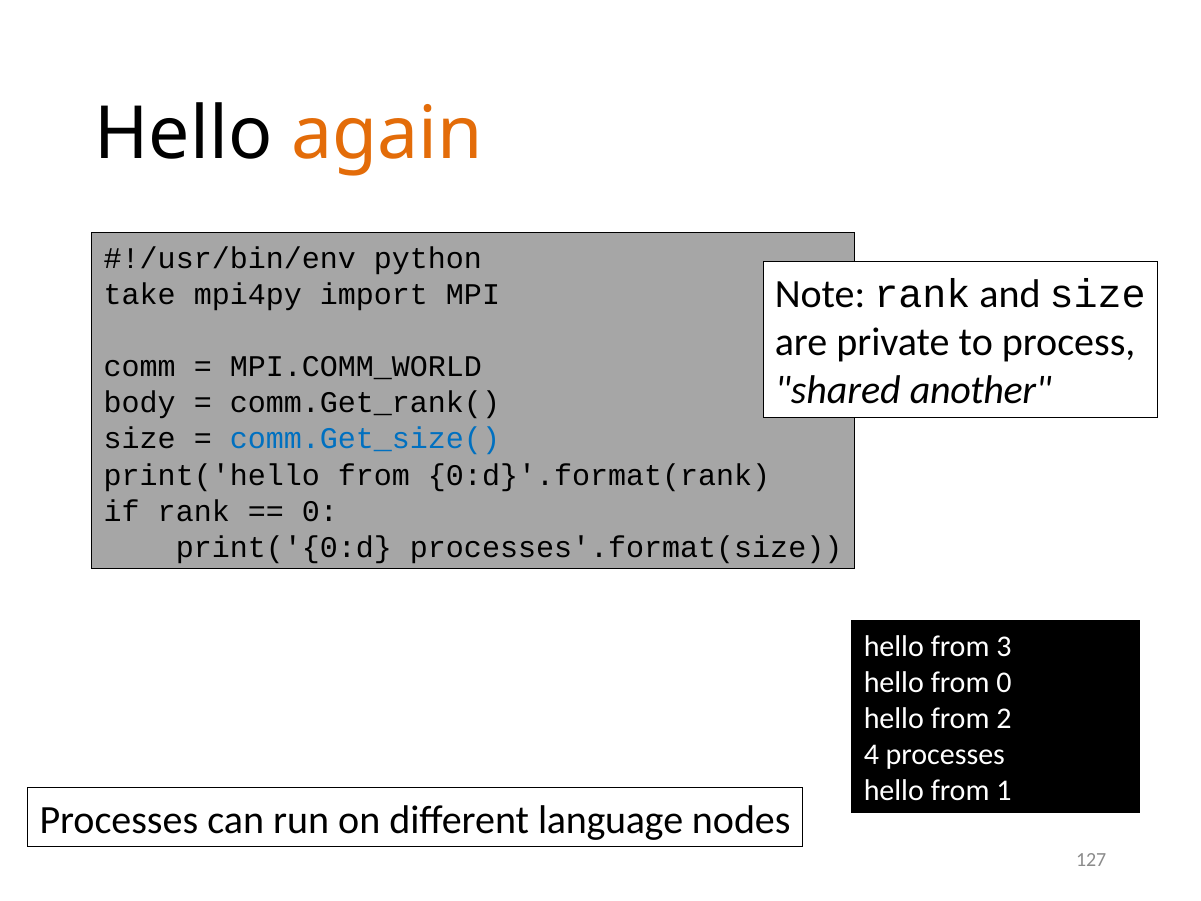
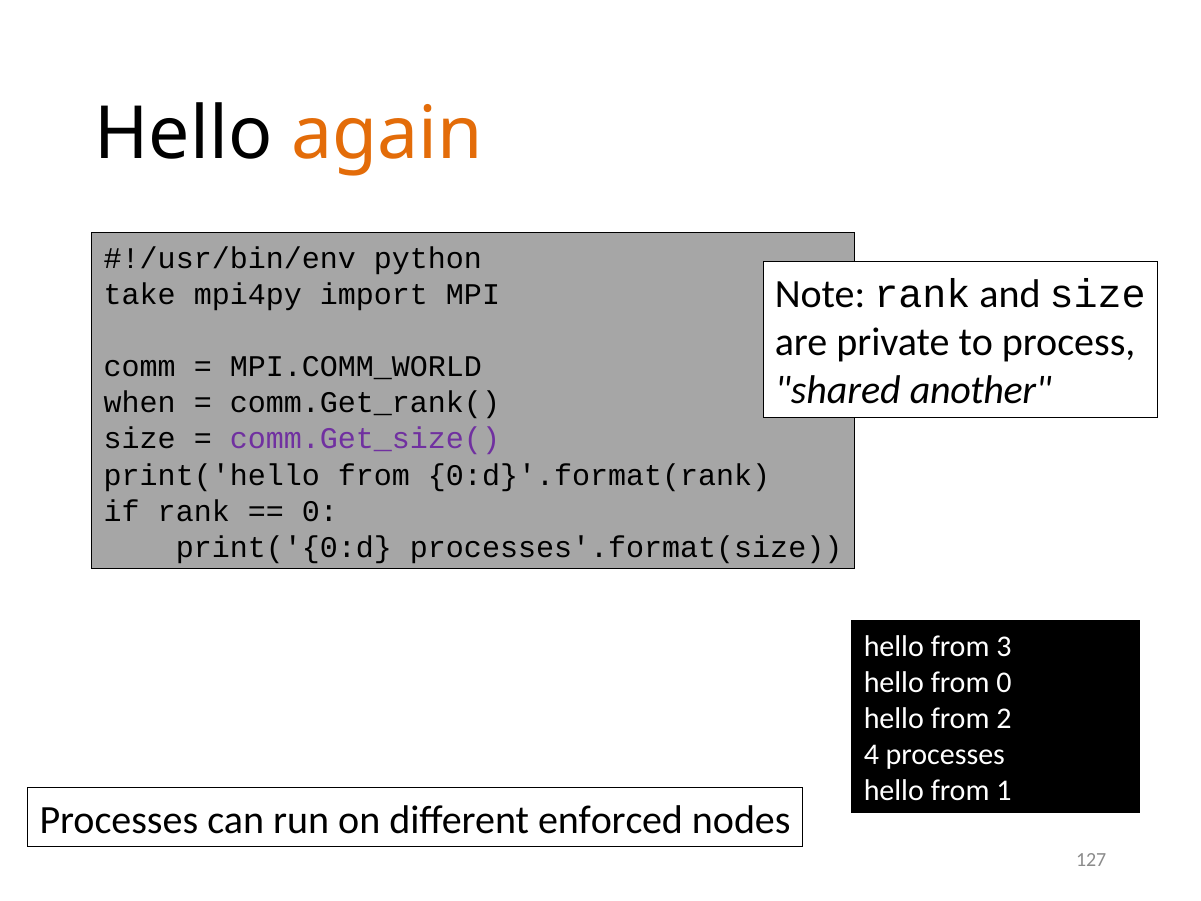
body: body -> when
comm.Get_size( colour: blue -> purple
language: language -> enforced
